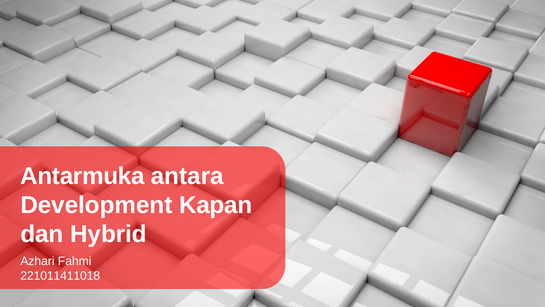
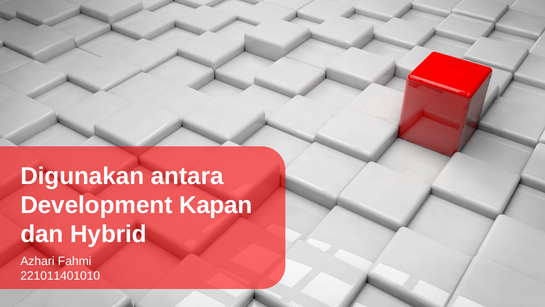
Antarmuka: Antarmuka -> Digunakan
221011411018: 221011411018 -> 221011401010
